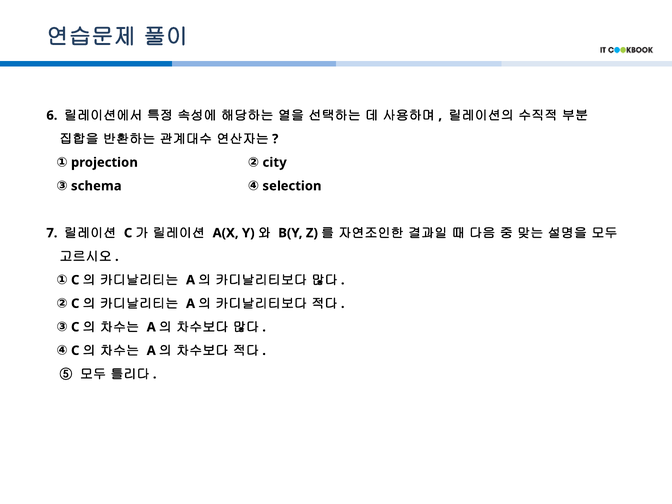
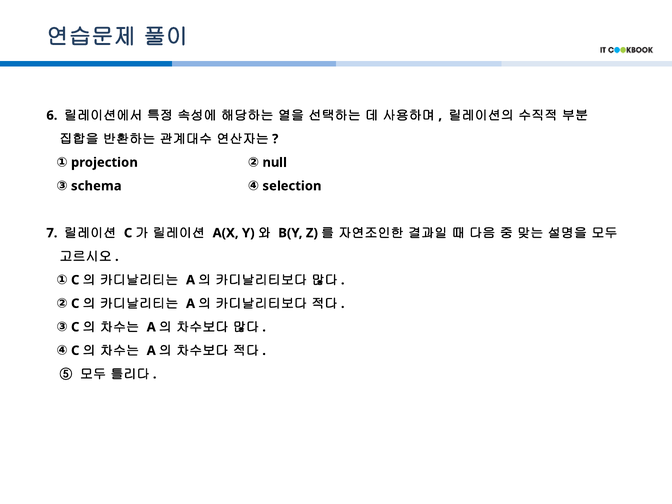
city: city -> null
